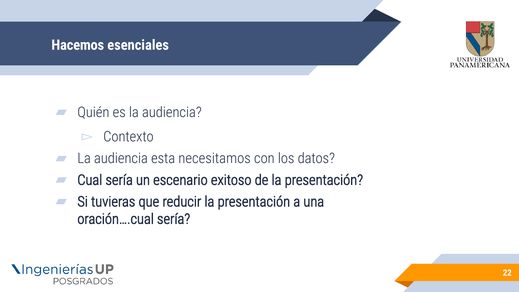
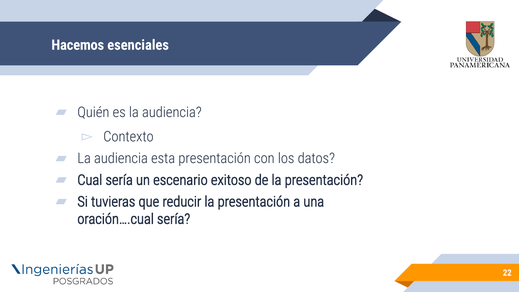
esta necesitamos: necesitamos -> presentación
